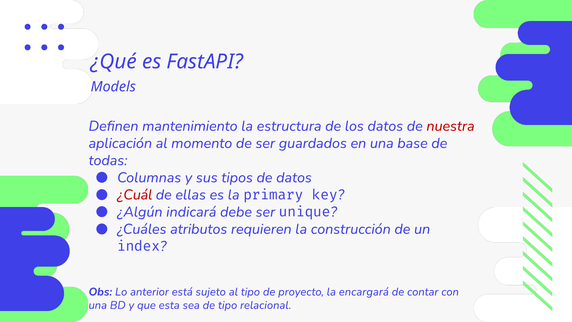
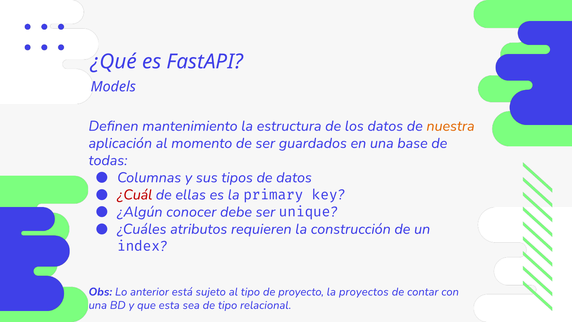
nuestra colour: red -> orange
indicará: indicará -> conocer
encargará: encargará -> proyectos
